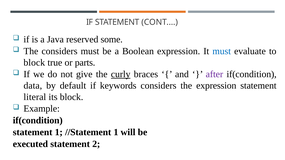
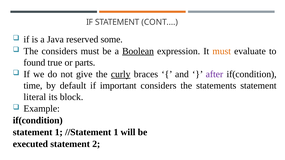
Boolean underline: none -> present
must at (222, 51) colour: blue -> orange
block at (34, 63): block -> found
data: data -> time
keywords: keywords -> important
the expression: expression -> statements
